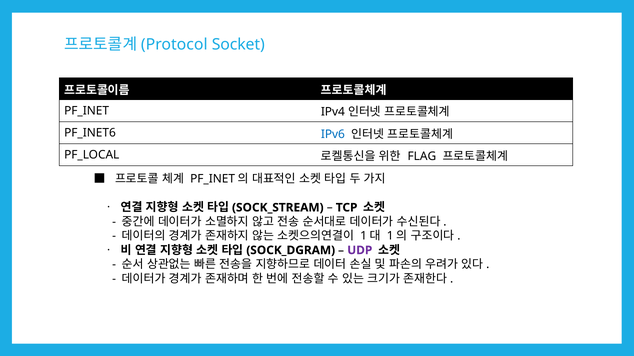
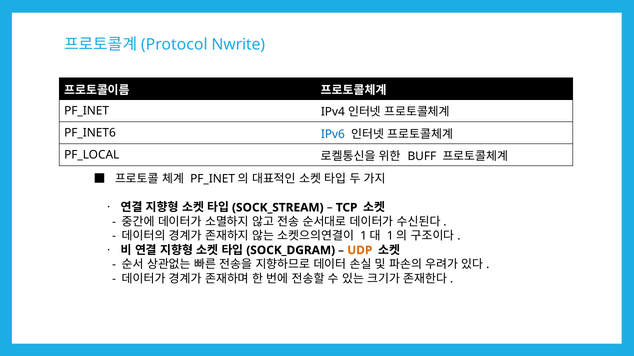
Socket: Socket -> Nwrite
FLAG: FLAG -> BUFF
UDP colour: purple -> orange
